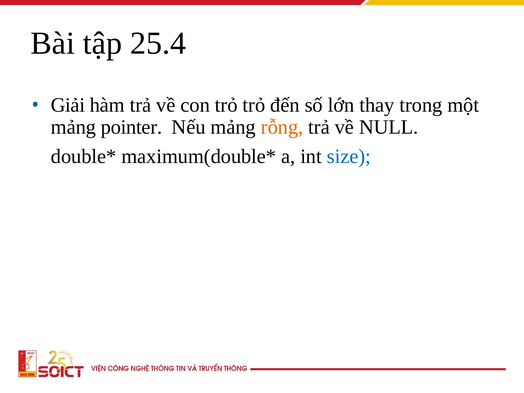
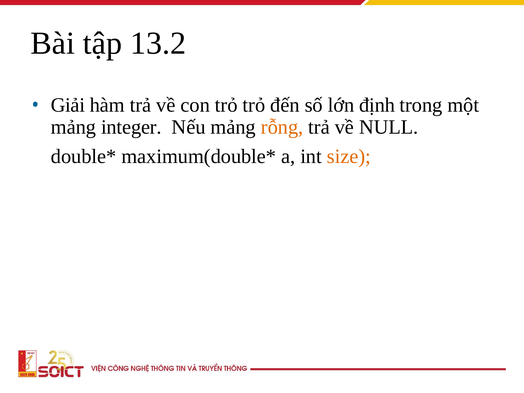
25.4: 25.4 -> 13.2
thay: thay -> định
pointer: pointer -> integer
size colour: blue -> orange
